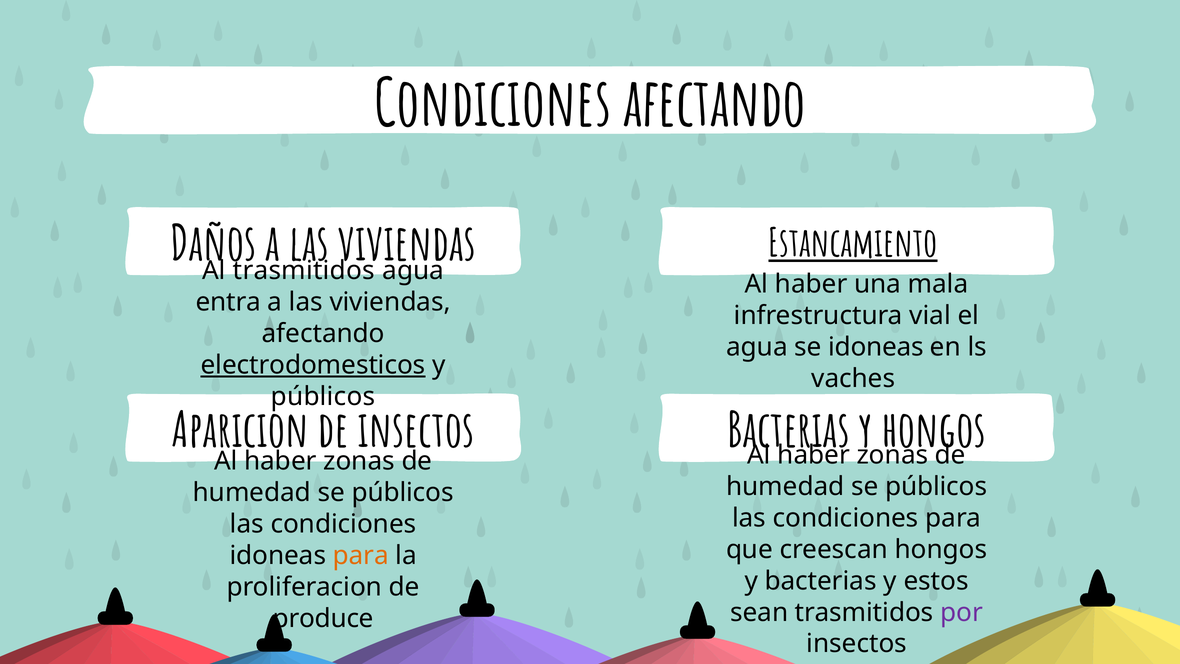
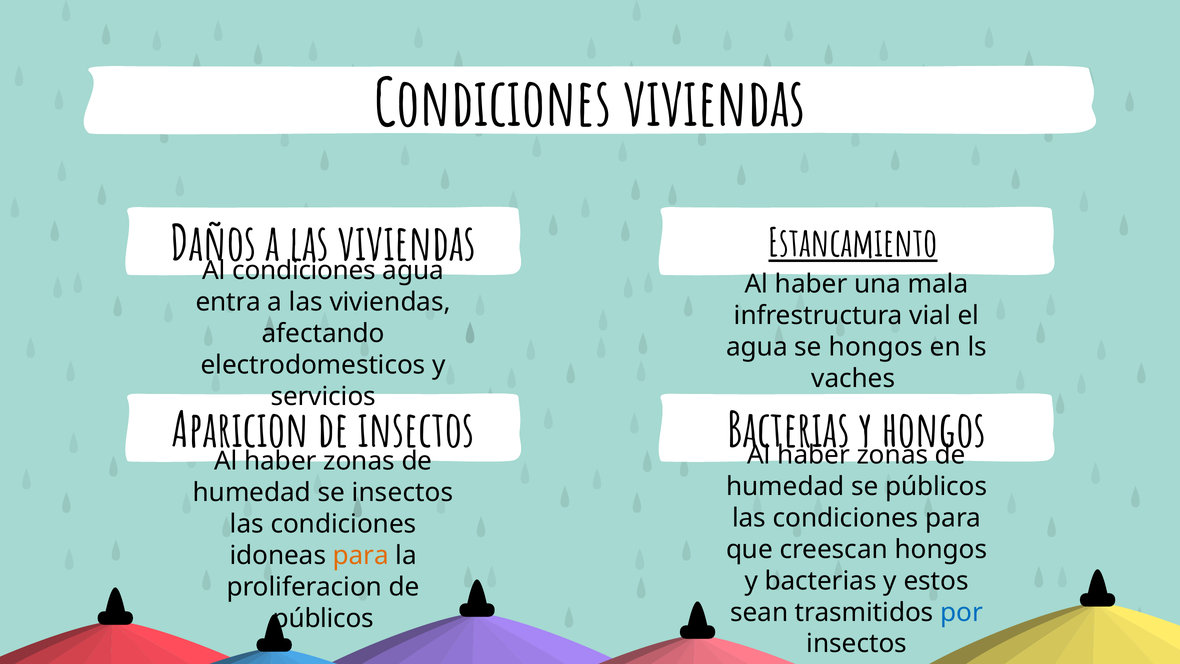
Condiciones afectando: afectando -> viviendas
trasmitidos at (304, 271): trasmitidos -> condiciones
se idoneas: idoneas -> hongos
electrodomesticos underline: present -> none
públicos at (323, 397): públicos -> servicios
públicos at (403, 492): públicos -> insectos
por colour: purple -> blue
produce at (323, 618): produce -> públicos
